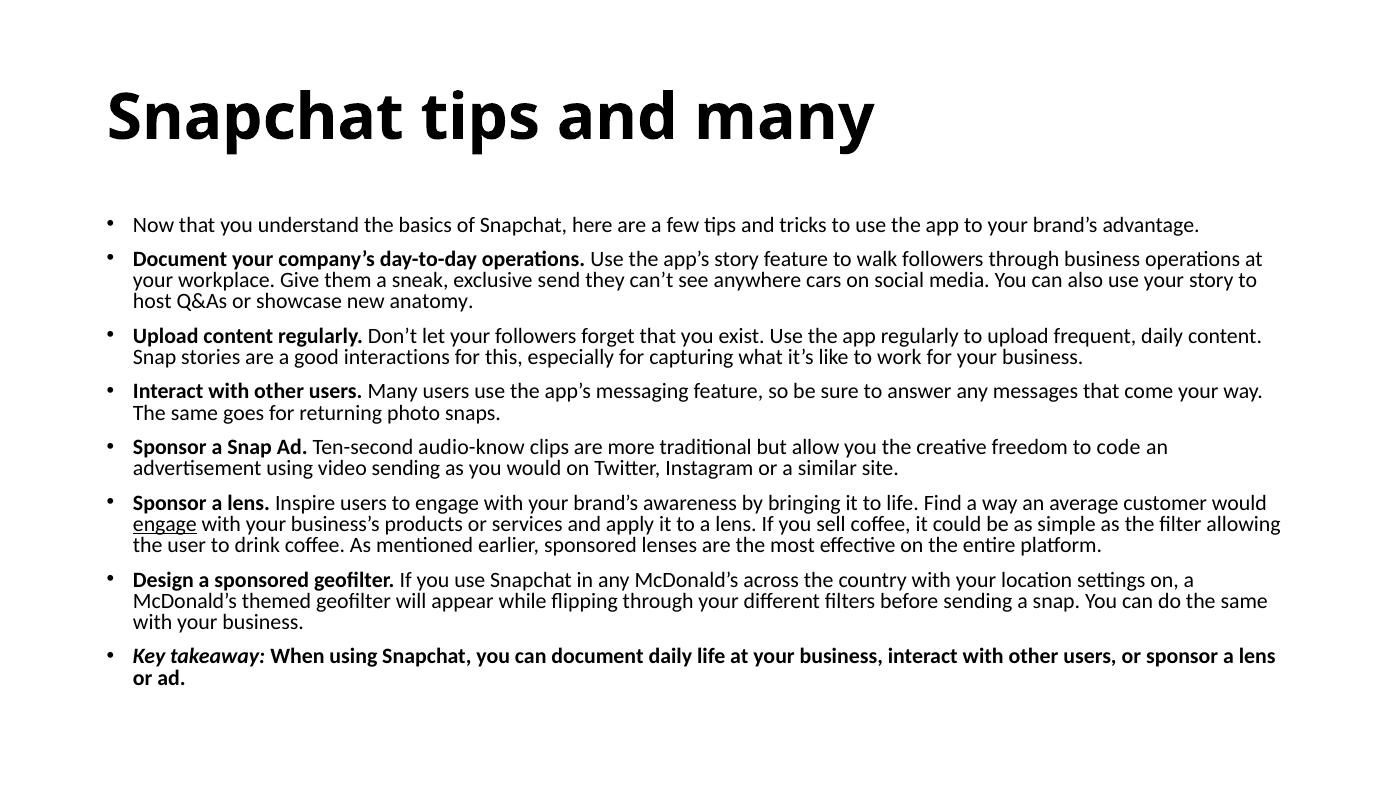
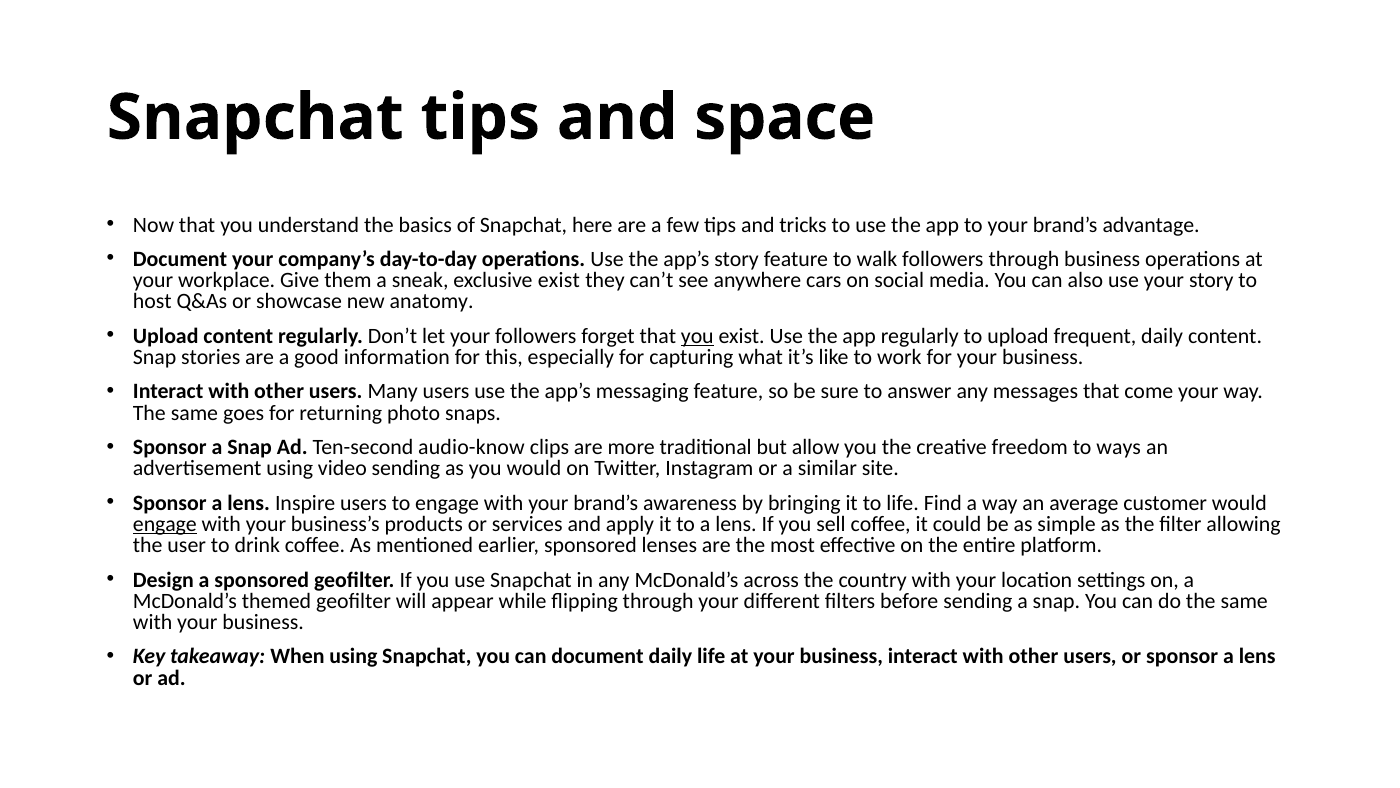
and many: many -> space
exclusive send: send -> exist
you at (697, 336) underline: none -> present
interactions: interactions -> information
code: code -> ways
